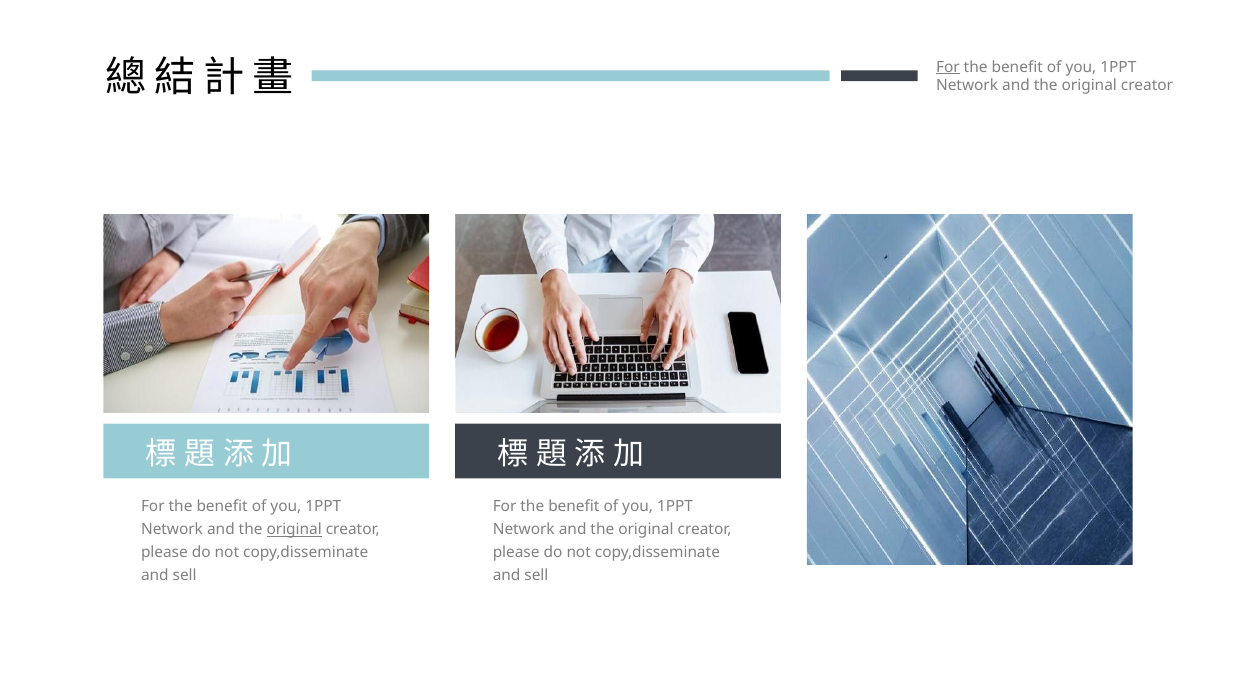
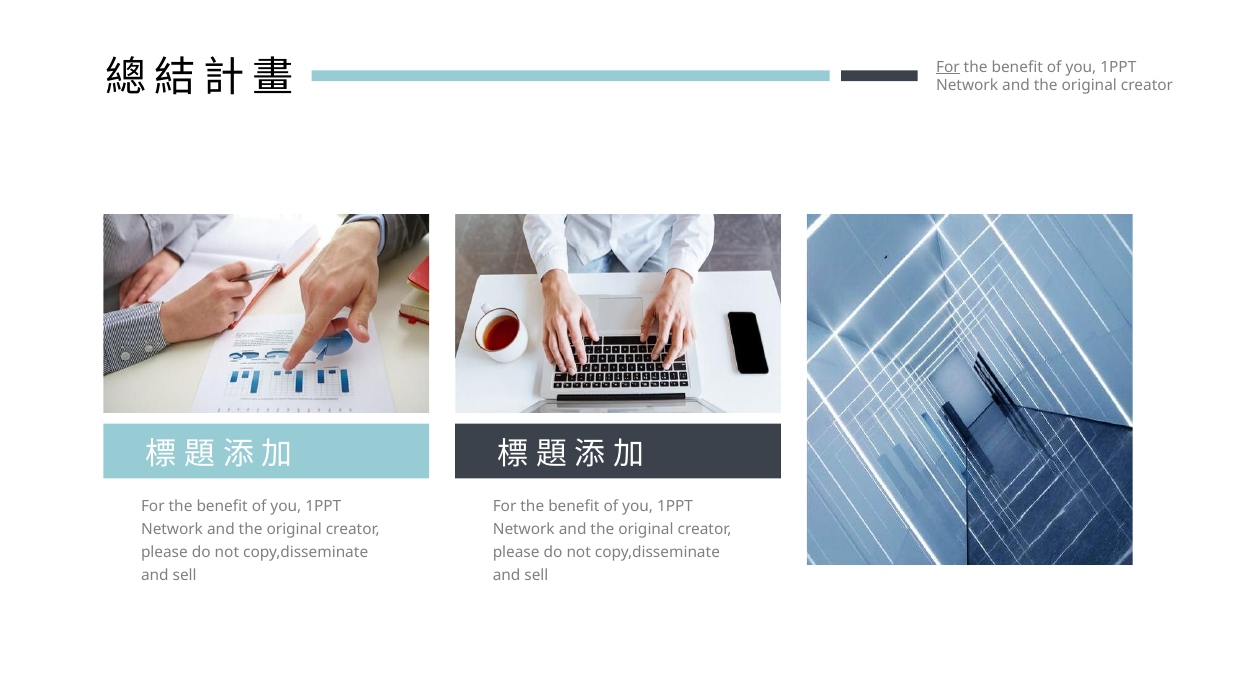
original at (294, 530) underline: present -> none
